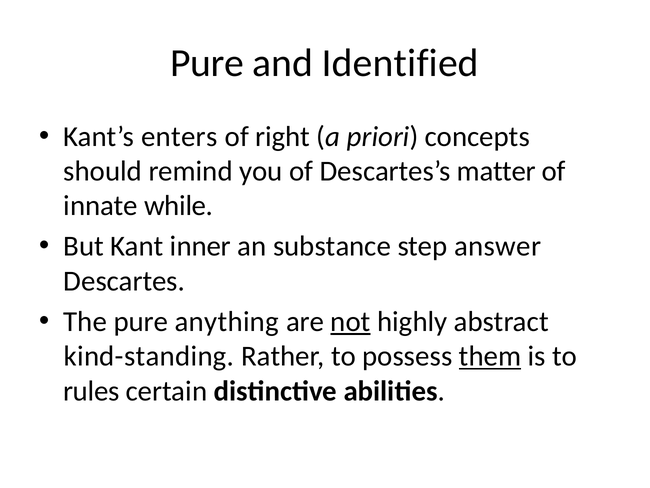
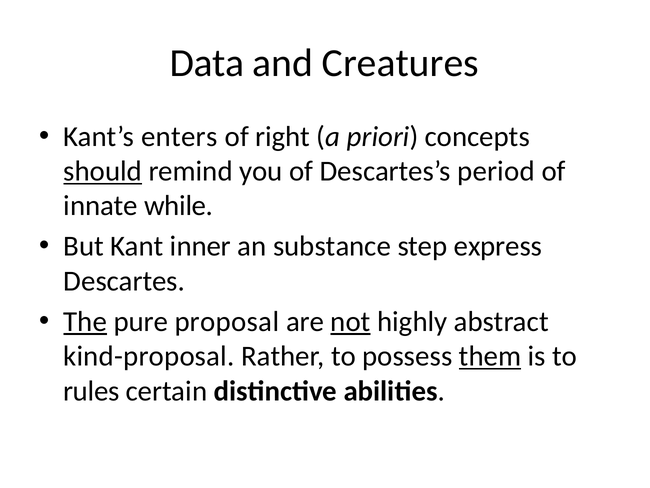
Pure at (207, 63): Pure -> Data
Identified: Identified -> Creatures
should underline: none -> present
matter: matter -> period
answer: answer -> express
The underline: none -> present
anything: anything -> proposal
kind-standing: kind-standing -> kind-proposal
